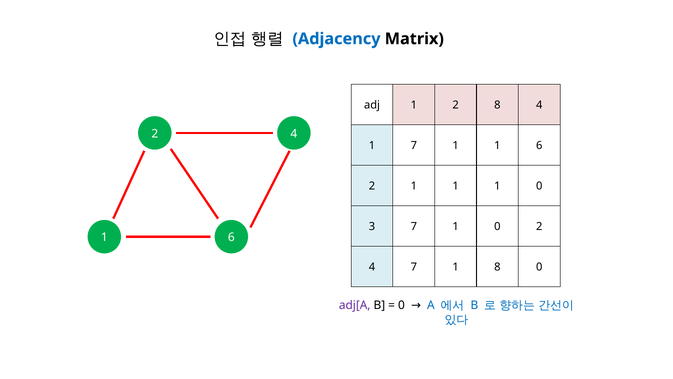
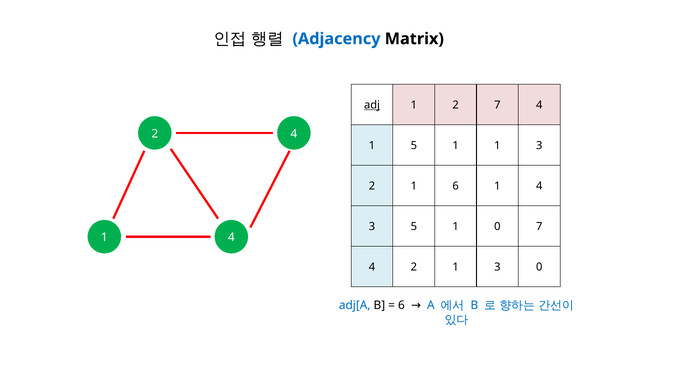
adj underline: none -> present
2 8: 8 -> 7
1 7: 7 -> 5
1 1 6: 6 -> 3
2 1 1: 1 -> 6
0 at (539, 186): 0 -> 4
3 7: 7 -> 5
0 2: 2 -> 7
6 at (231, 237): 6 -> 4
4 7: 7 -> 2
8 at (497, 267): 8 -> 3
adj[A colour: purple -> blue
0 at (401, 305): 0 -> 6
